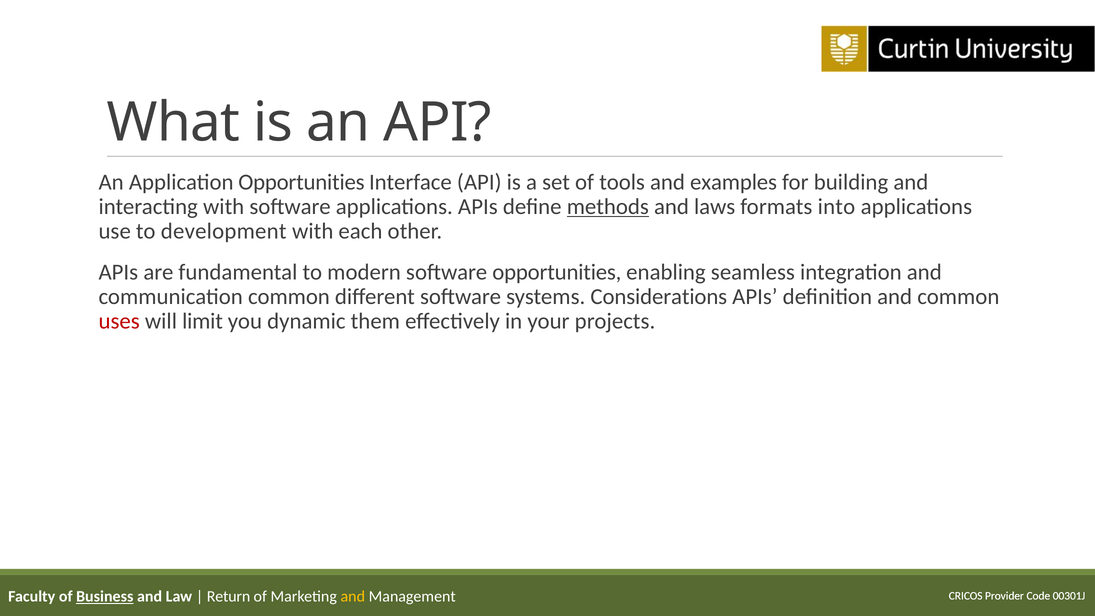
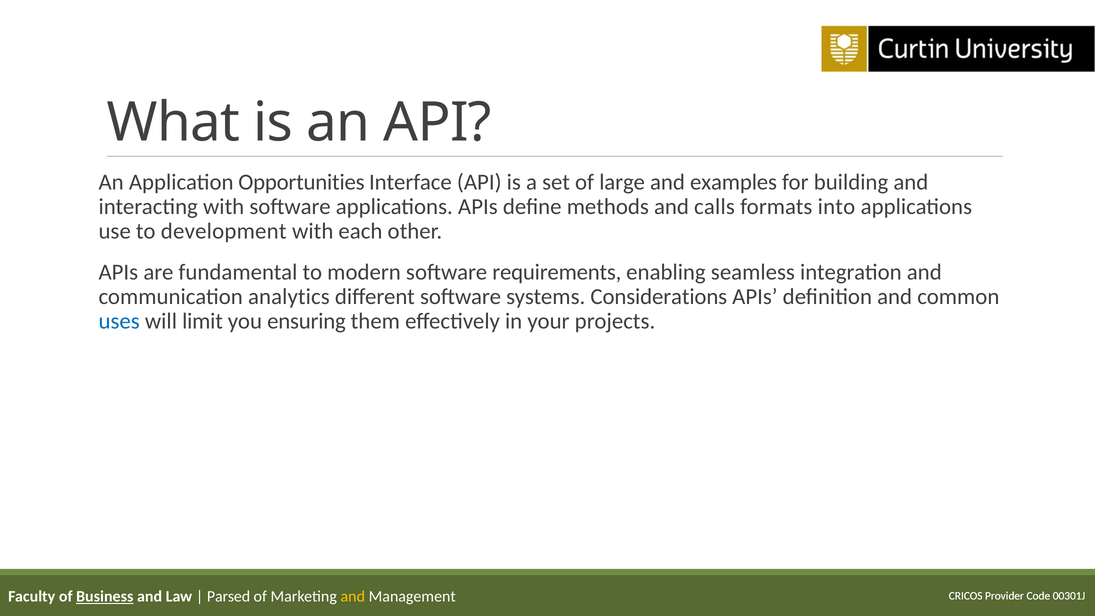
tools: tools -> large
methods underline: present -> none
laws: laws -> calls
software opportunities: opportunities -> requirements
communication common: common -> analytics
uses colour: red -> blue
dynamic: dynamic -> ensuring
Return: Return -> Parsed
